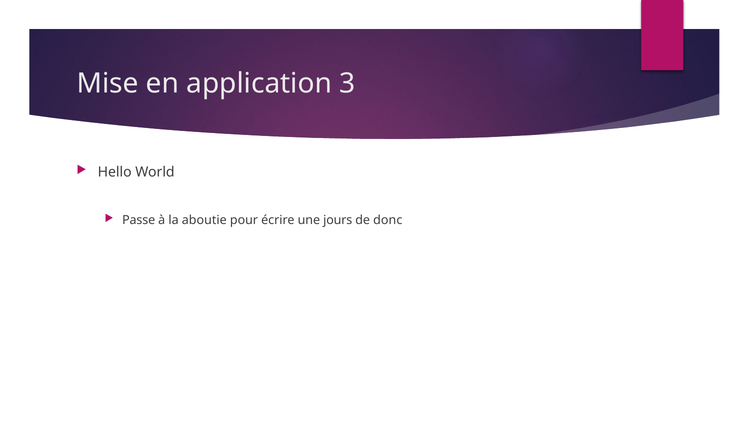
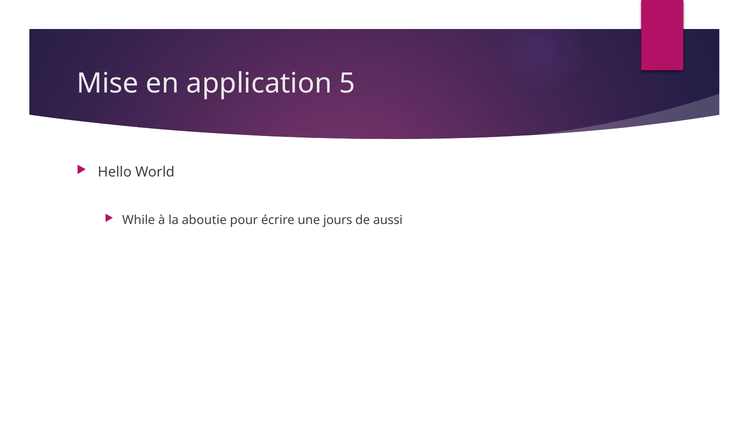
3: 3 -> 5
Passe: Passe -> While
donc: donc -> aussi
